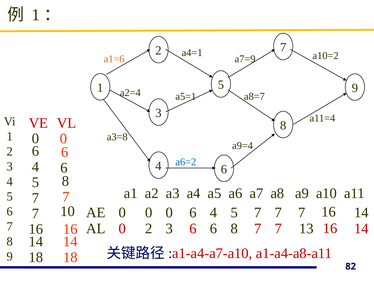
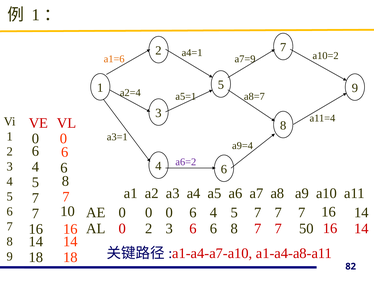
a3=8: a3=8 -> a3=1
a6=2 colour: blue -> purple
13: 13 -> 50
